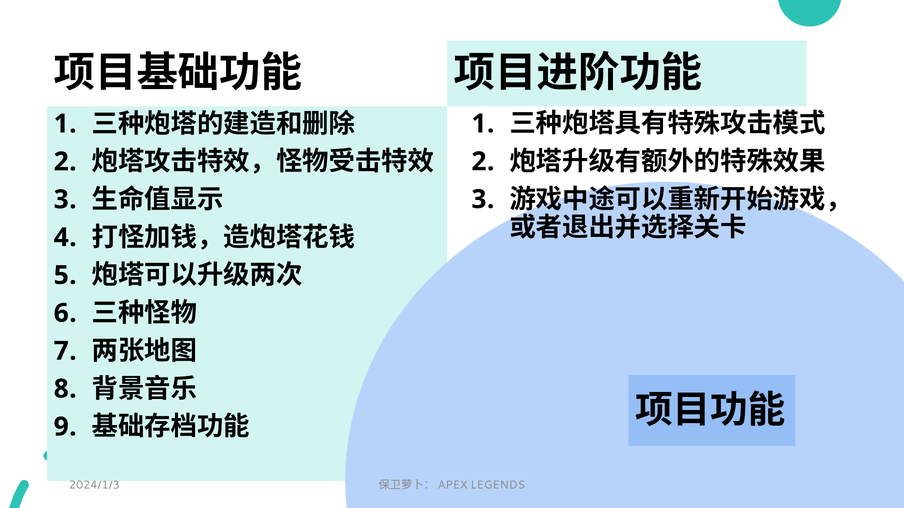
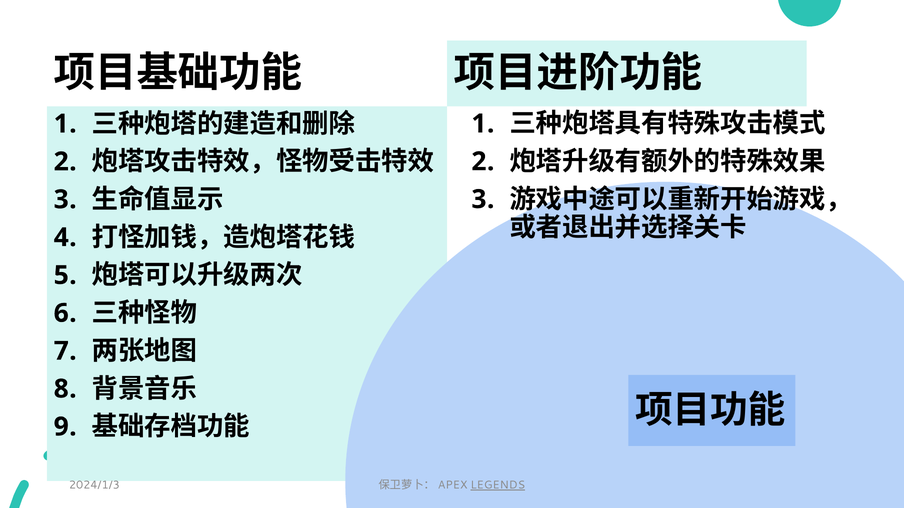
LEGENDS underline: none -> present
